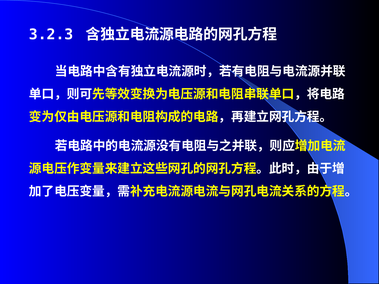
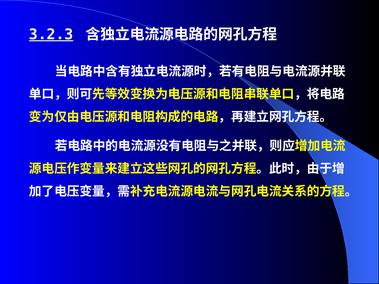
3.2.3 underline: none -> present
